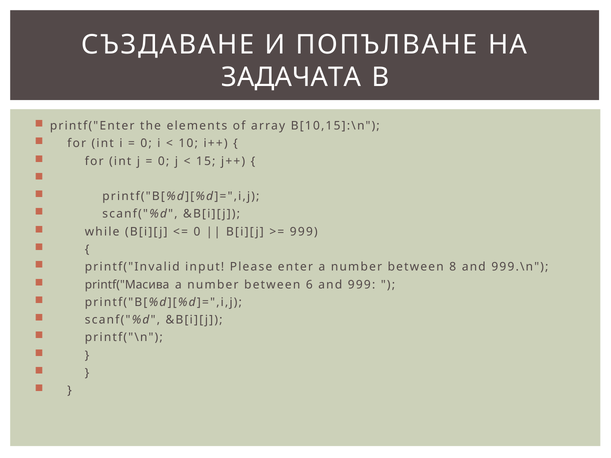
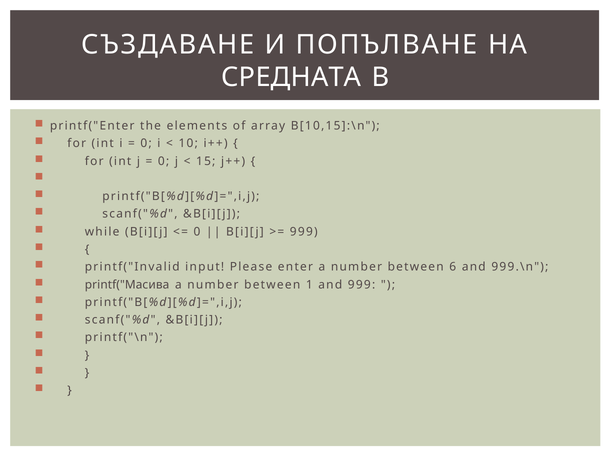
ЗАДАЧАТА: ЗАДАЧАТА -> СРЕДНАТА
8: 8 -> 6
6: 6 -> 1
